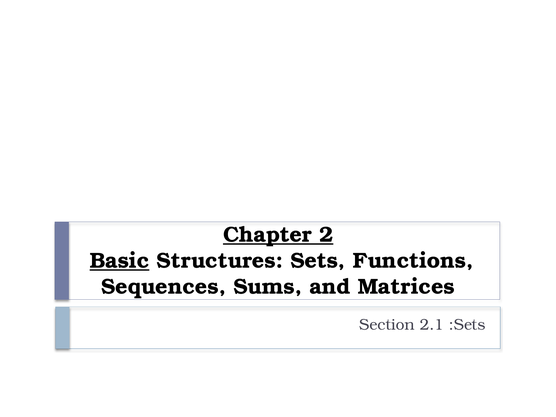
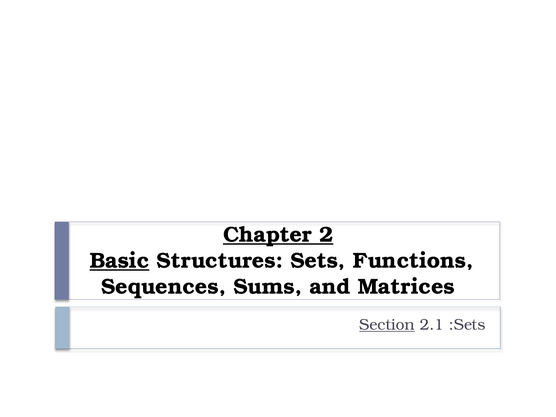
Section underline: none -> present
